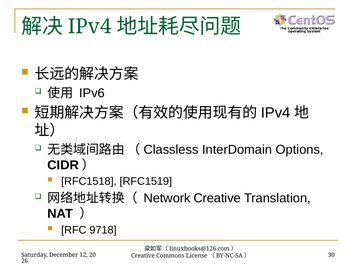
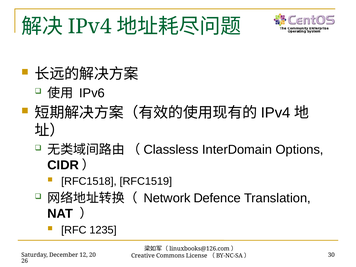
Network Creative: Creative -> Defence
9718: 9718 -> 1235
